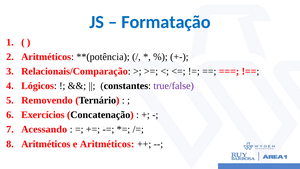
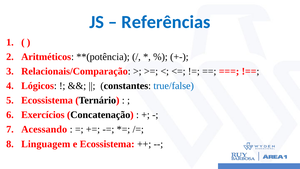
Formatação: Formatação -> Referências
true/false colour: purple -> blue
Removendo at (47, 100): Removendo -> Ecossistema
Aritméticos at (46, 144): Aritméticos -> Linguagem
e Aritméticos: Aritméticos -> Ecossistema
